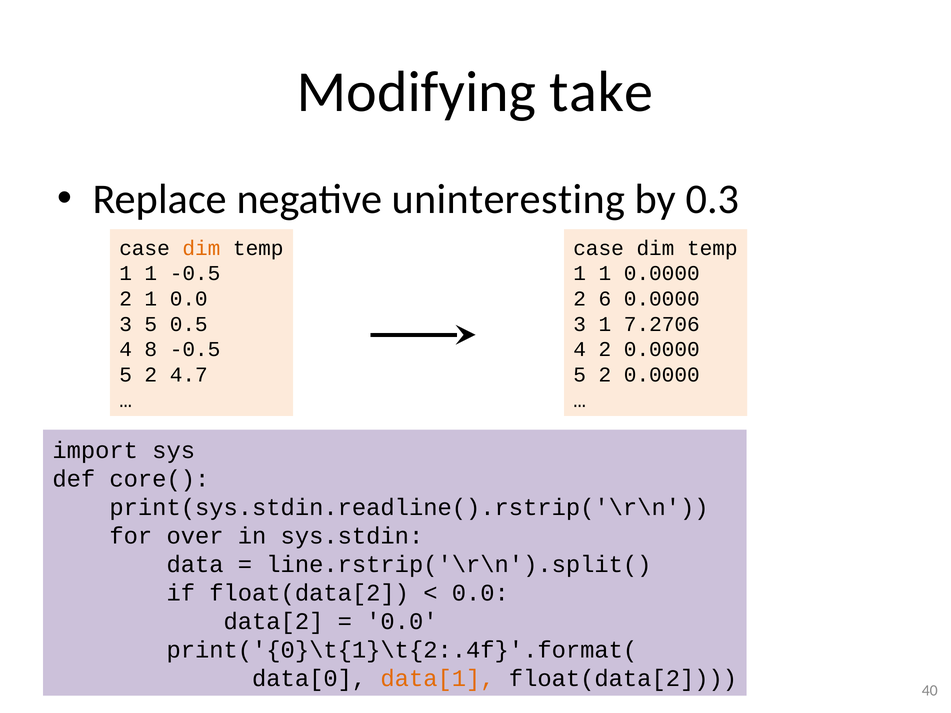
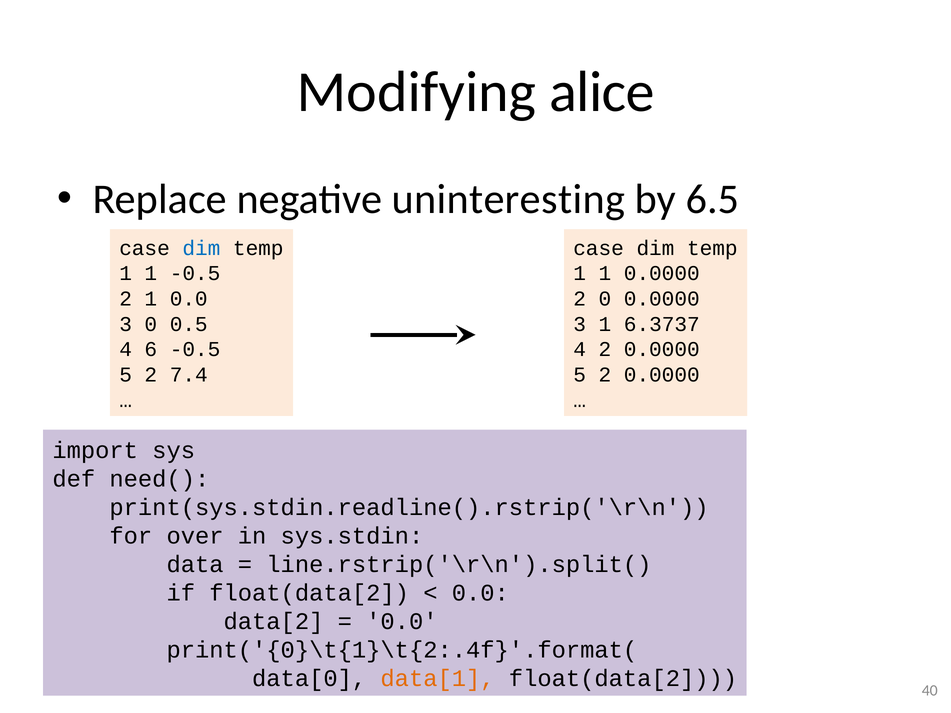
take: take -> alice
0.3: 0.3 -> 6.5
dim at (201, 248) colour: orange -> blue
2 6: 6 -> 0
3 5: 5 -> 0
7.2706: 7.2706 -> 6.3737
8: 8 -> 6
4.7: 4.7 -> 7.4
core(: core( -> need(
